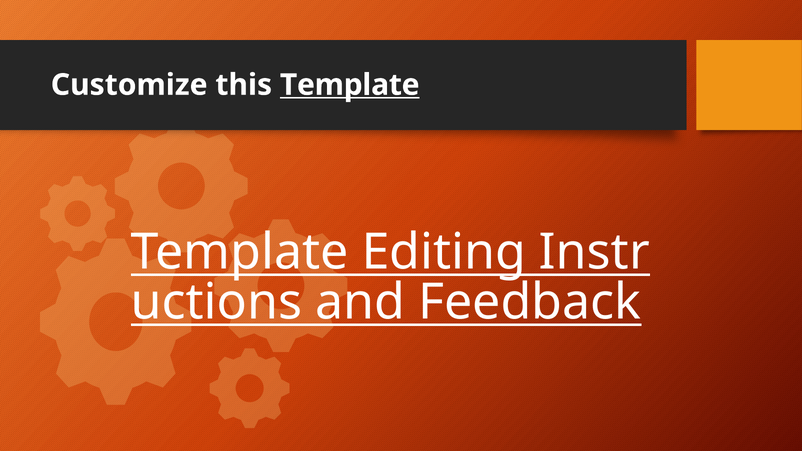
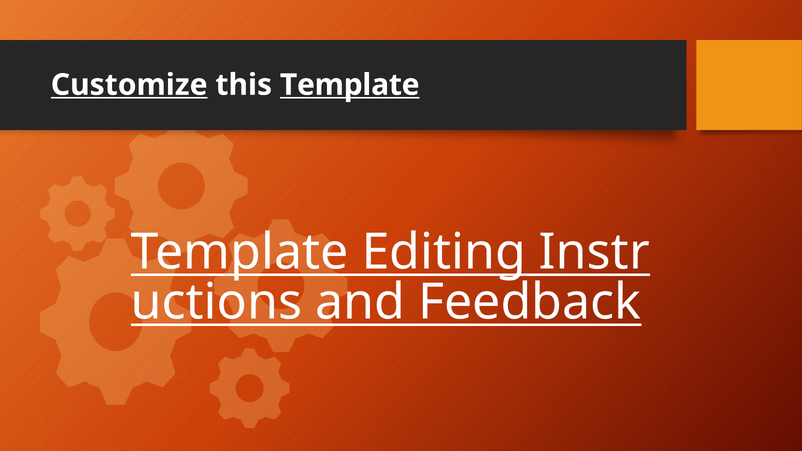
Customize underline: none -> present
